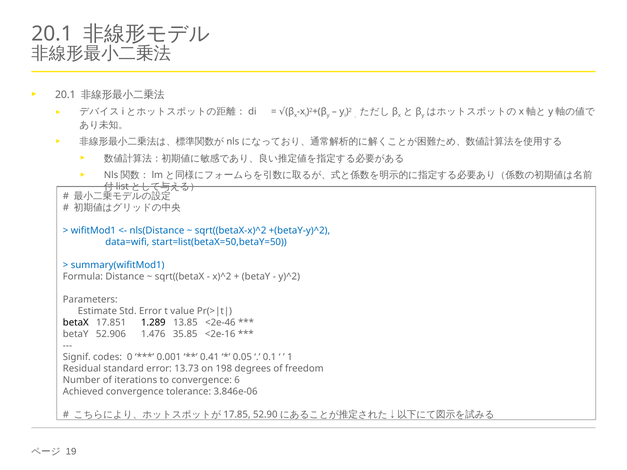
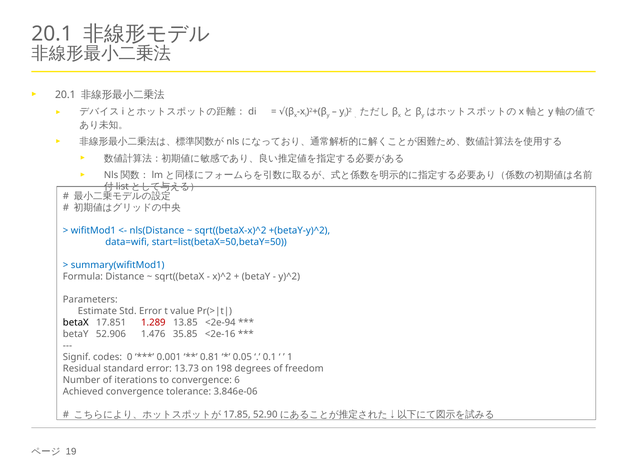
1.289 colour: black -> red
<2e-46: <2e-46 -> <2e-94
0.41: 0.41 -> 0.81
